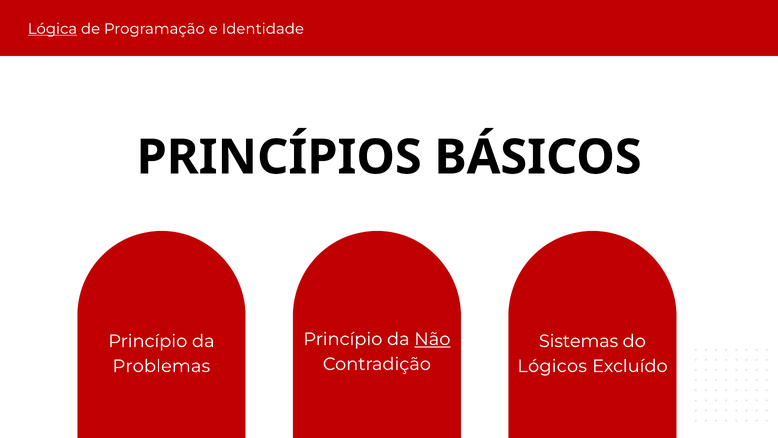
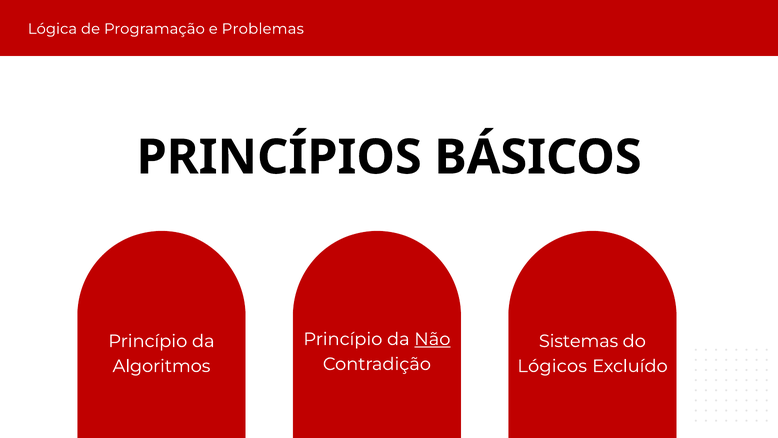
Lógica underline: present -> none
Identidade: Identidade -> Problemas
Problemas: Problemas -> Algoritmos
